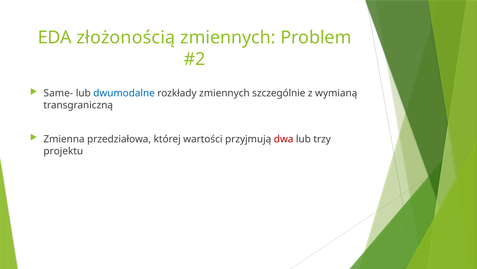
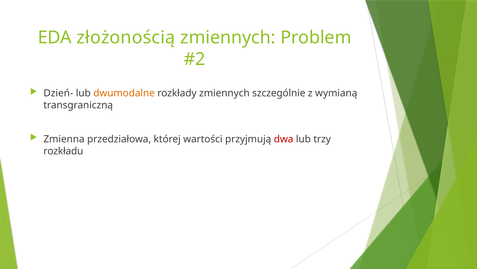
Same-: Same- -> Dzień-
dwumodalne colour: blue -> orange
projektu: projektu -> rozkładu
